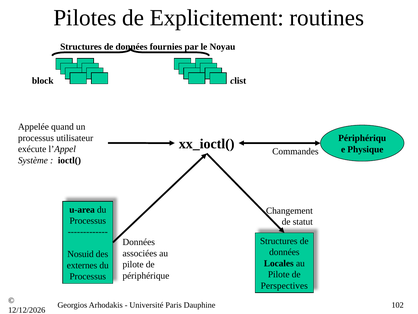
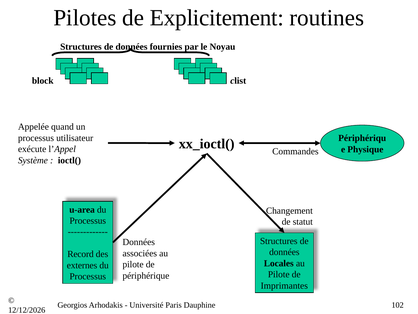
Nosuid: Nosuid -> Record
Perspectives: Perspectives -> Imprimantes
